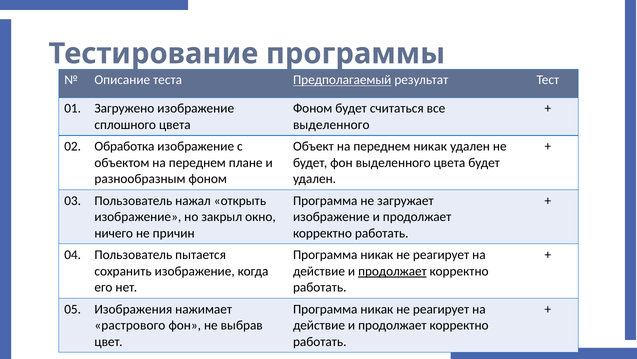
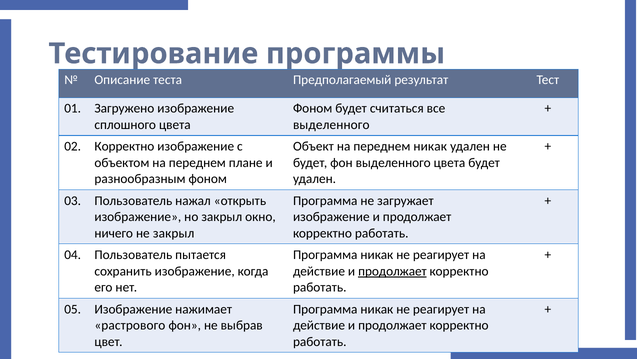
Предполагаемый underline: present -> none
02 Обработка: Обработка -> Корректно
не причин: причин -> закрыл
05 Изображения: Изображения -> Изображение
